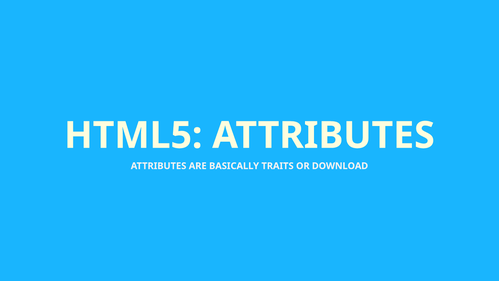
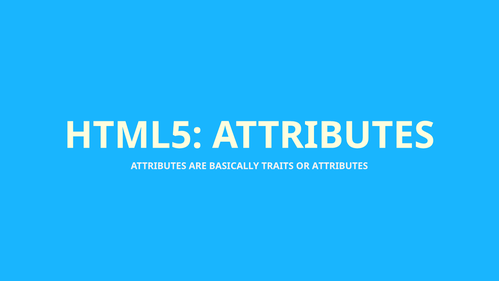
OR DOWNLOAD: DOWNLOAD -> ATTRIBUTES
